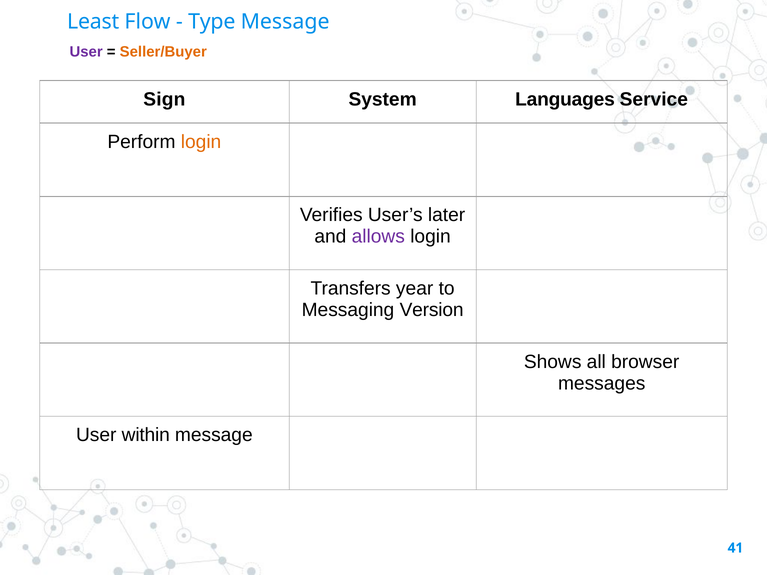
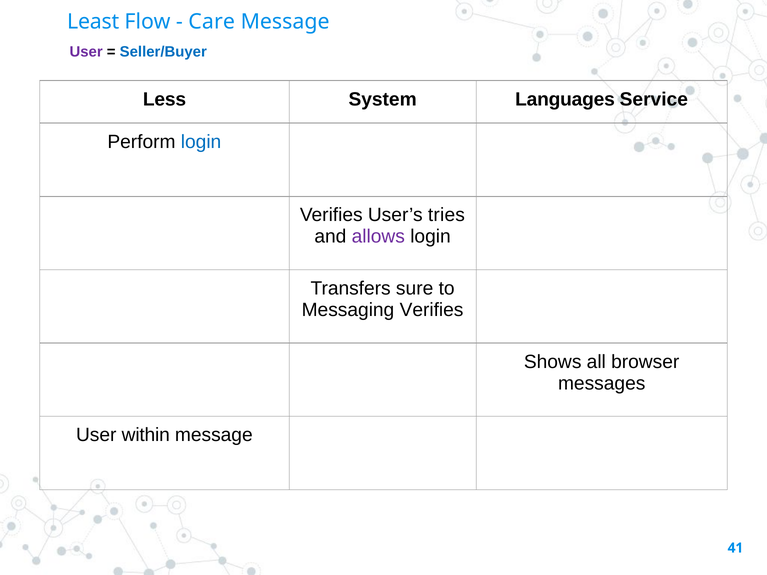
Type: Type -> Care
Seller/Buyer colour: orange -> blue
Sign: Sign -> Less
login at (201, 142) colour: orange -> blue
later: later -> tries
year: year -> sure
Messaging Version: Version -> Verifies
